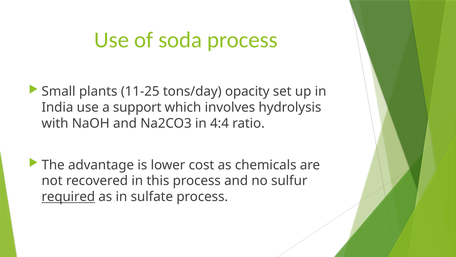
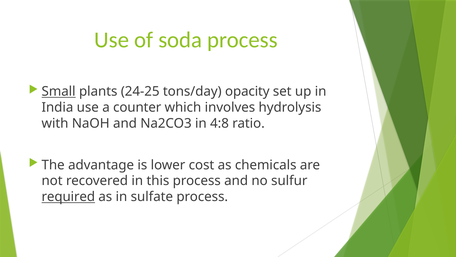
Small underline: none -> present
11-25: 11-25 -> 24-25
support: support -> counter
4:4: 4:4 -> 4:8
